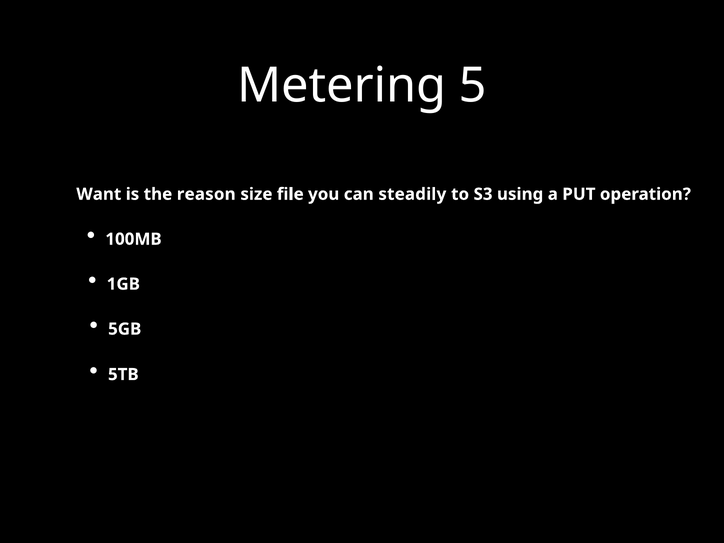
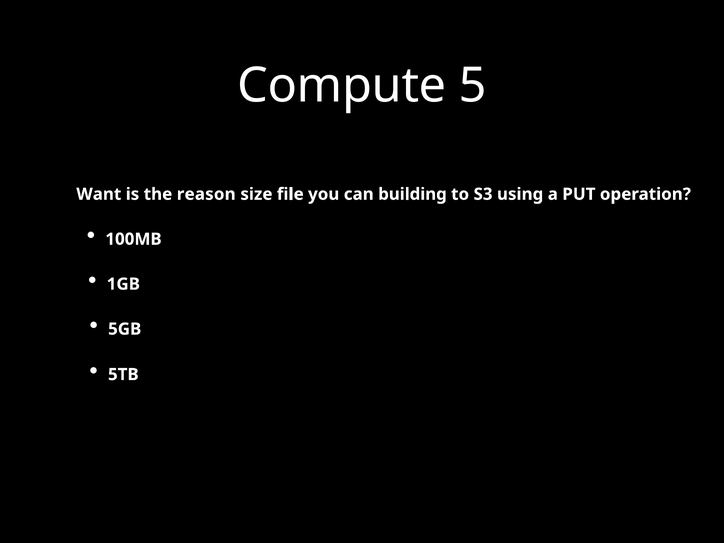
Metering: Metering -> Compute
steadily: steadily -> building
